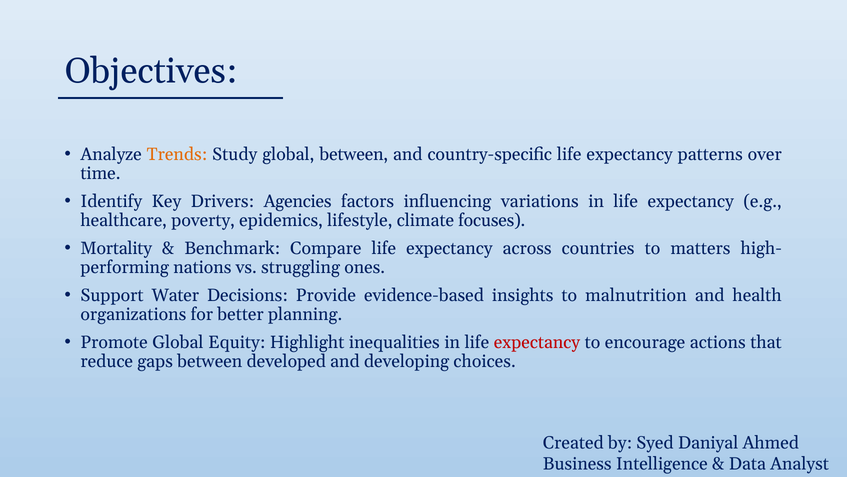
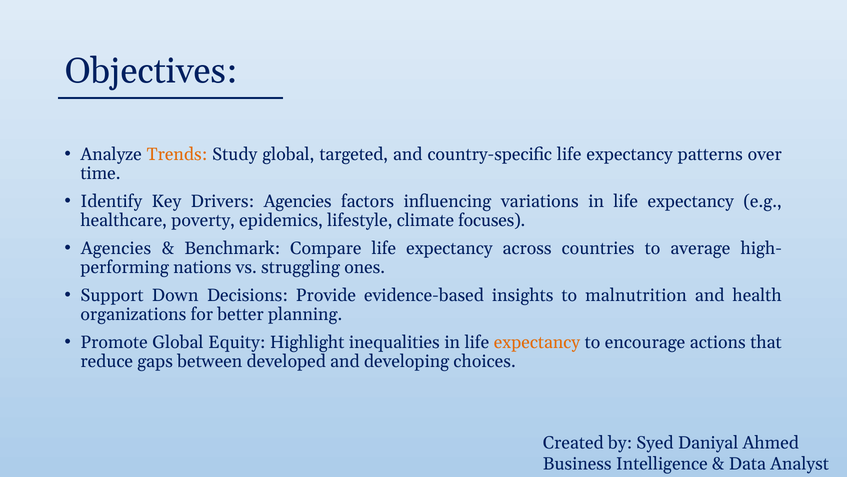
global between: between -> targeted
Mortality at (116, 248): Mortality -> Agencies
matters: matters -> average
Water: Water -> Down
expectancy at (537, 342) colour: red -> orange
